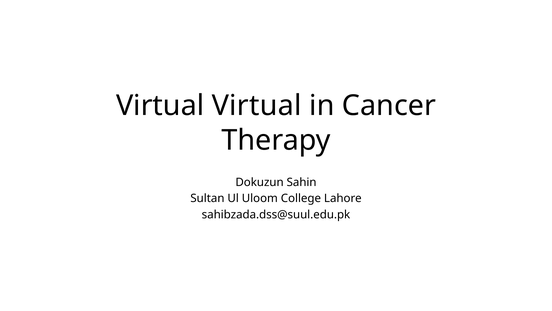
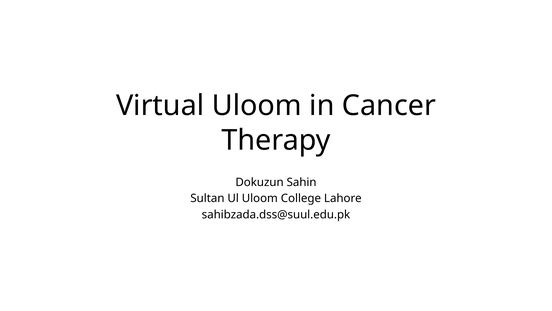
Virtual Virtual: Virtual -> Uloom
